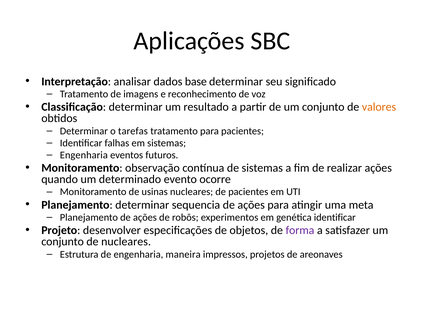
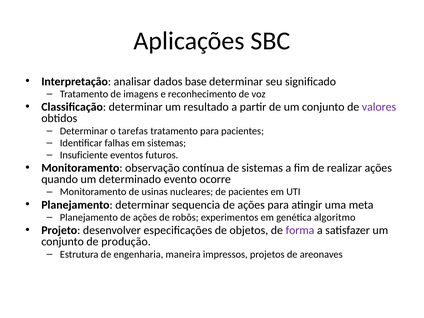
valores colour: orange -> purple
Engenharia at (84, 155): Engenharia -> Insuficiente
genética identificar: identificar -> algoritmo
de nucleares: nucleares -> produção
